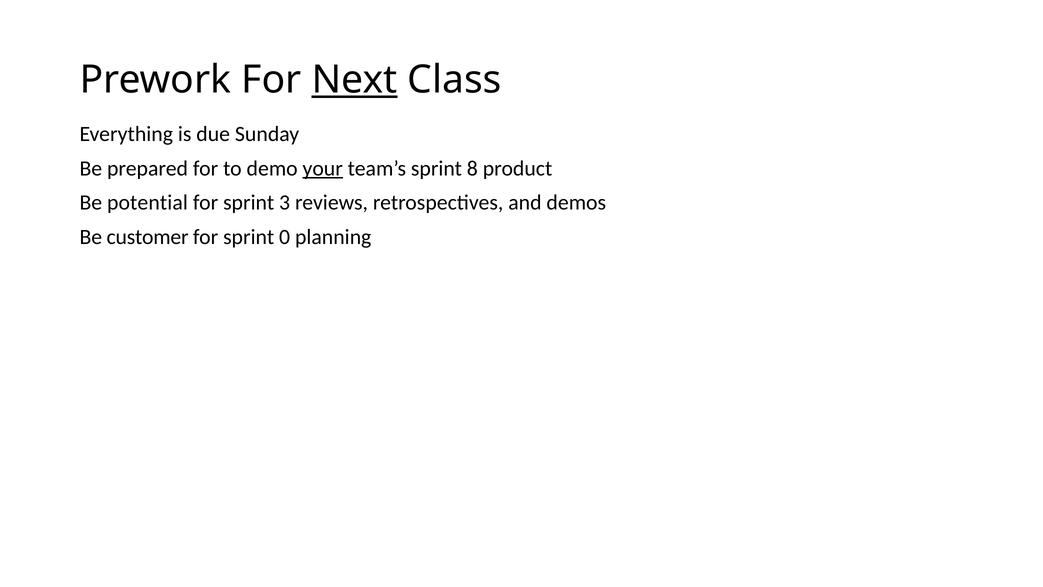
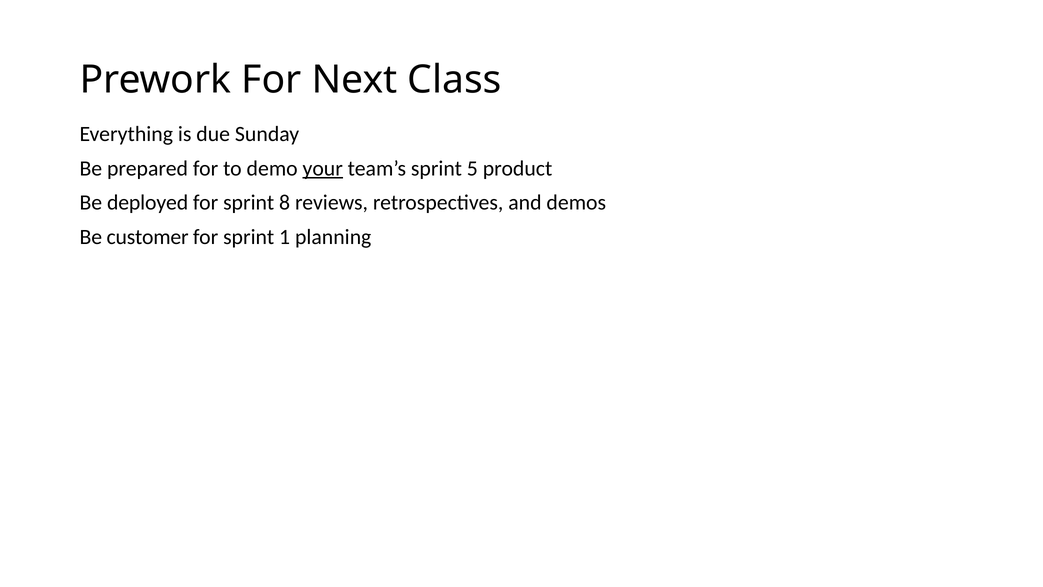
Next underline: present -> none
8: 8 -> 5
potential: potential -> deployed
3: 3 -> 8
0: 0 -> 1
